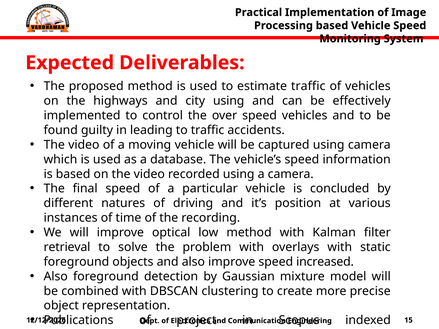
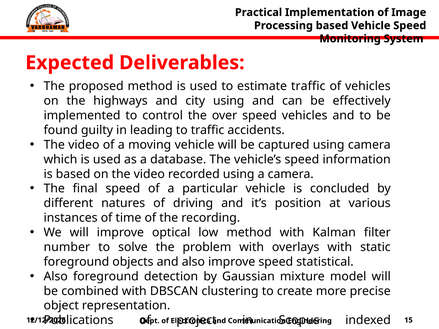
retrieval: retrieval -> number
increased: increased -> statistical
